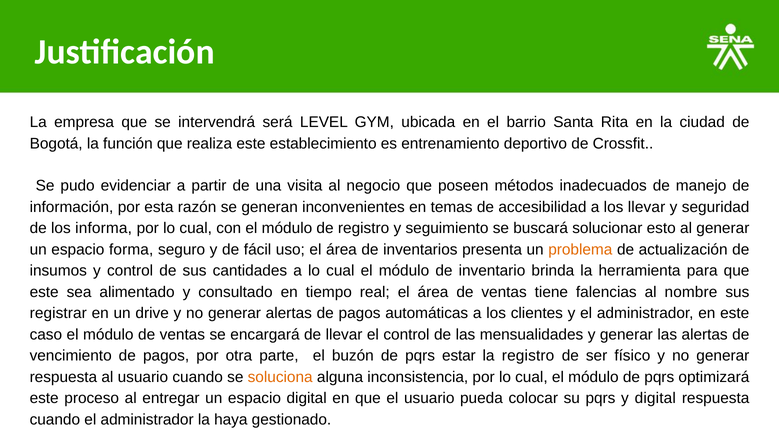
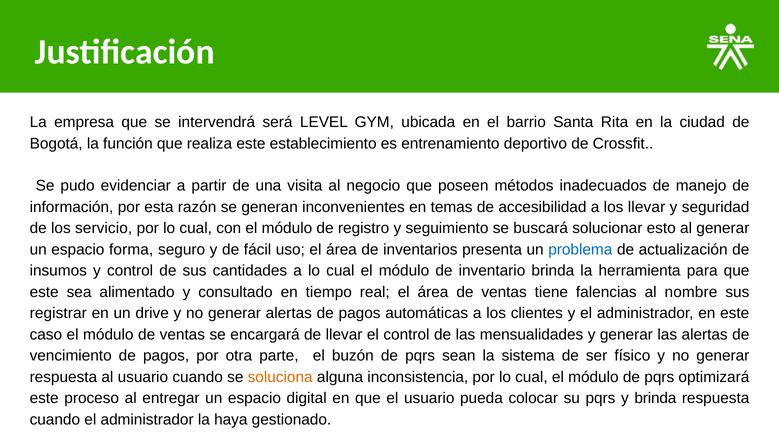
informa: informa -> servicio
problema colour: orange -> blue
estar: estar -> sean
la registro: registro -> sistema
y digital: digital -> brinda
